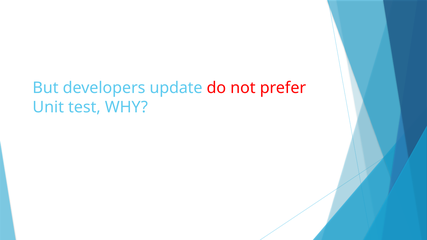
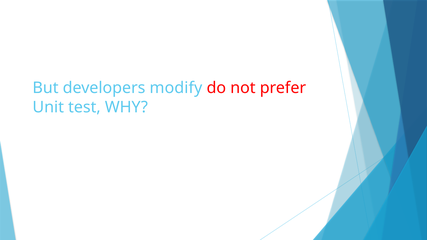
update: update -> modify
